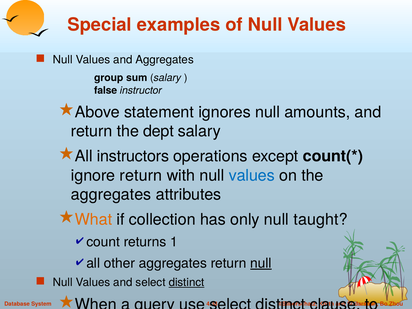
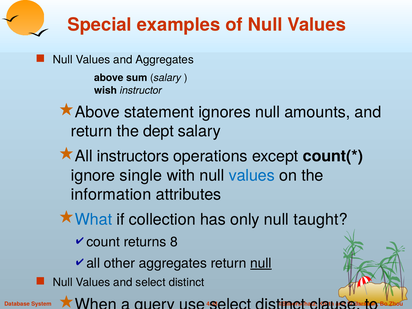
group at (109, 78): group -> above
false: false -> wish
ignore return: return -> single
aggregates at (111, 195): aggregates -> information
What colour: orange -> blue
1: 1 -> 8
distinct at (187, 282) underline: present -> none
